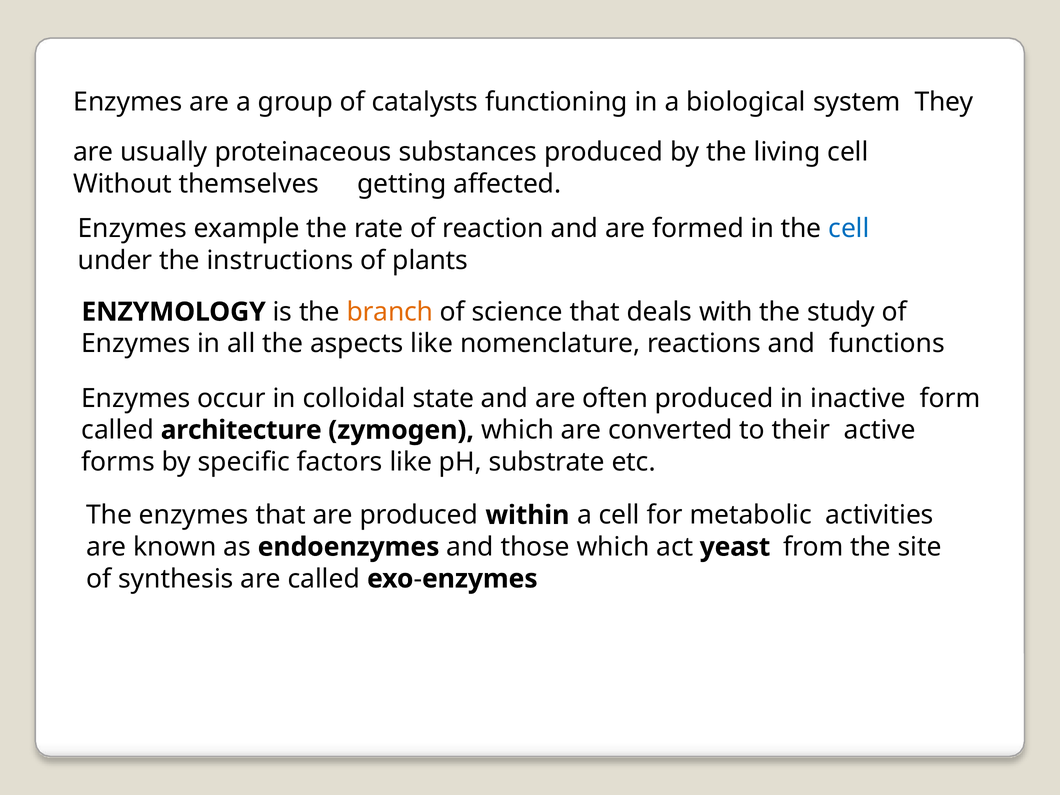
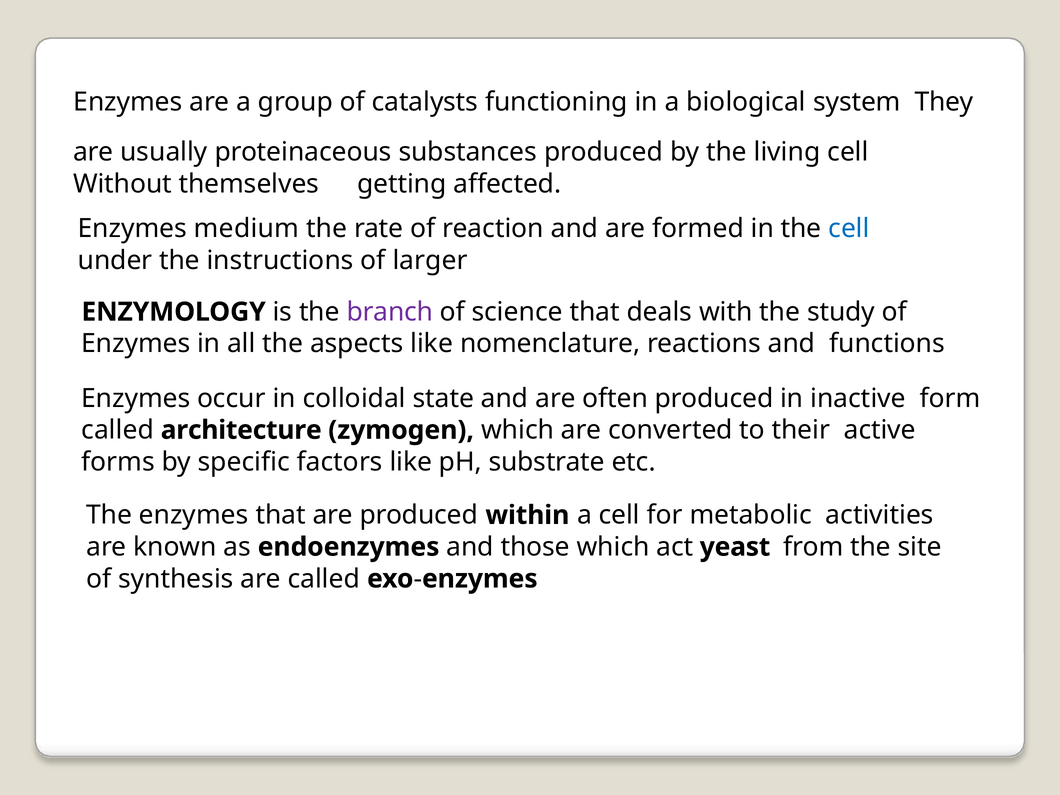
example: example -> medium
plants: plants -> larger
branch colour: orange -> purple
